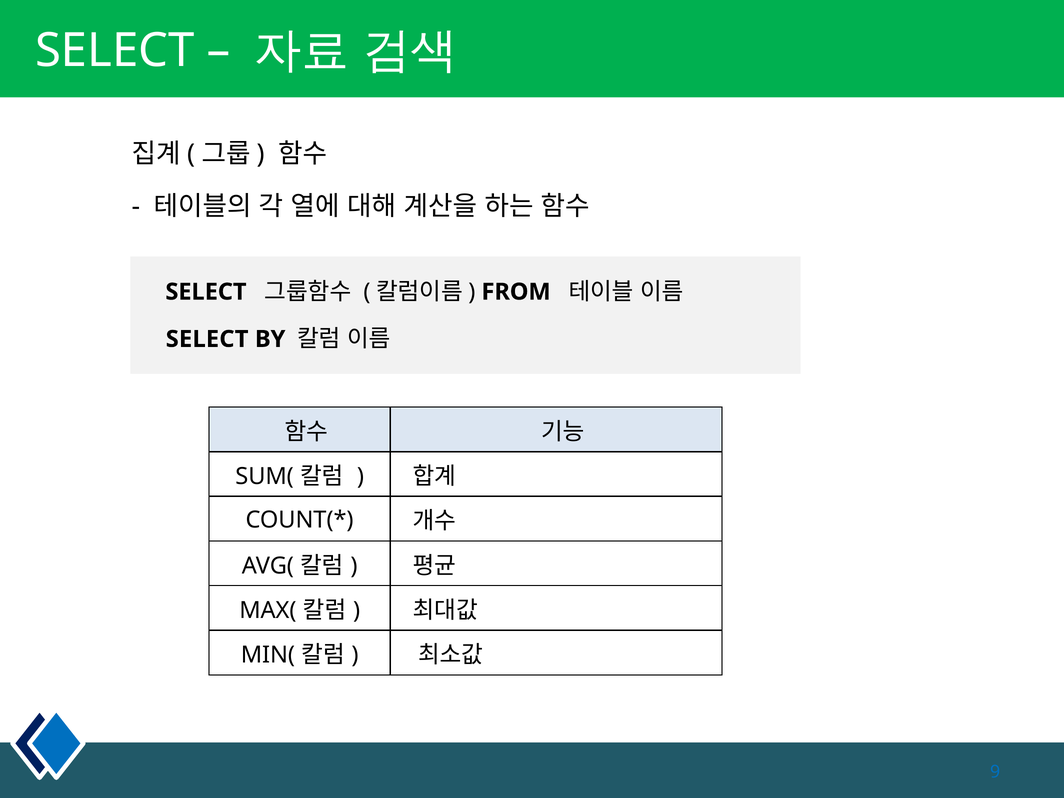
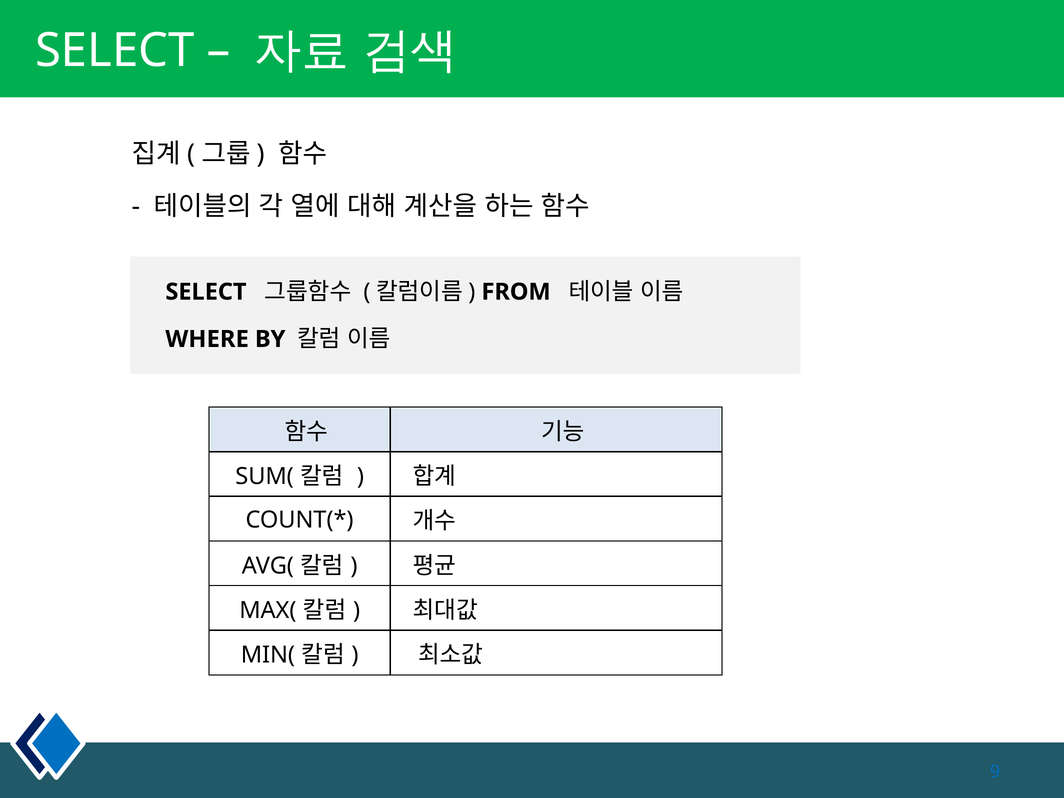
SELECT at (207, 339): SELECT -> WHERE
